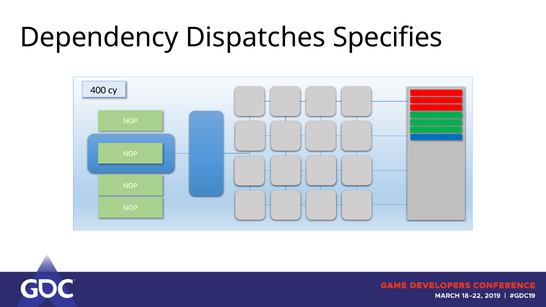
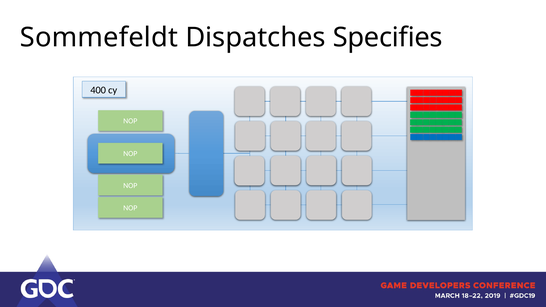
Dependency: Dependency -> Sommefeldt
